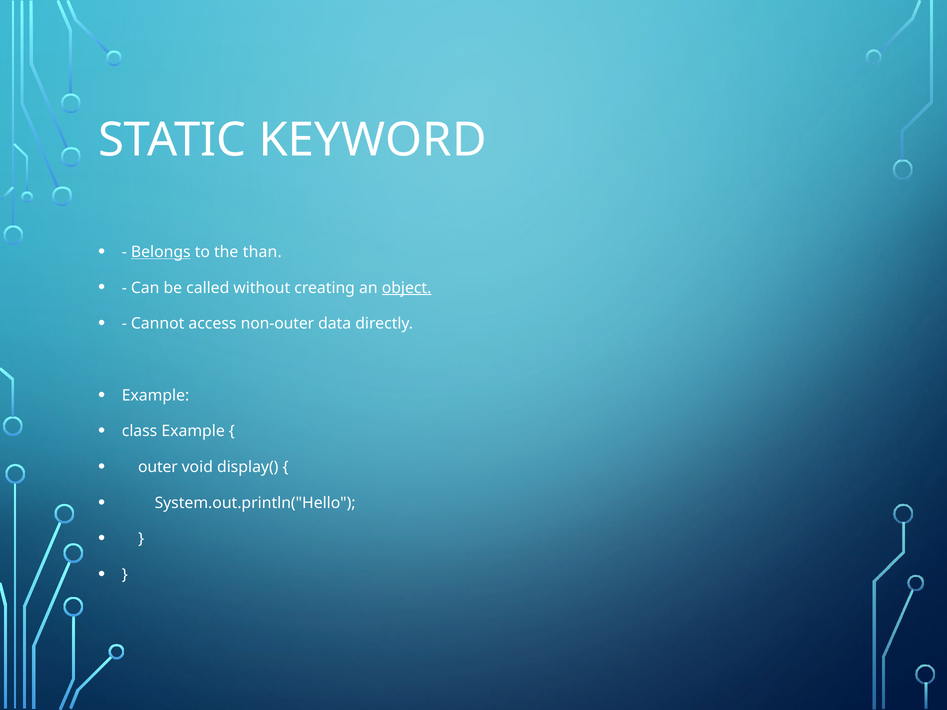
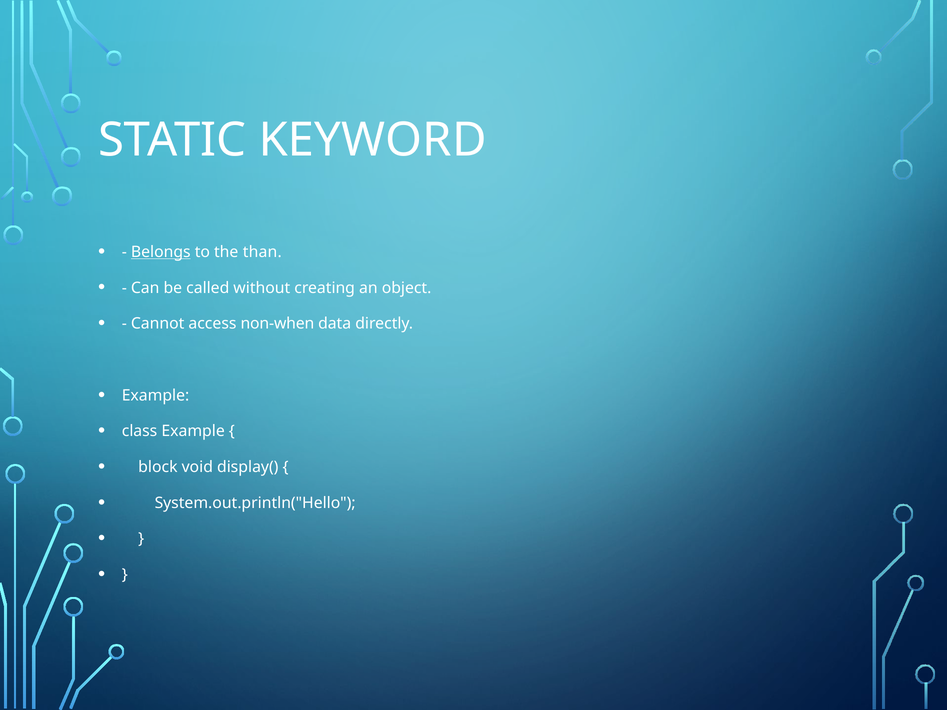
object underline: present -> none
non-outer: non-outer -> non-when
outer: outer -> block
